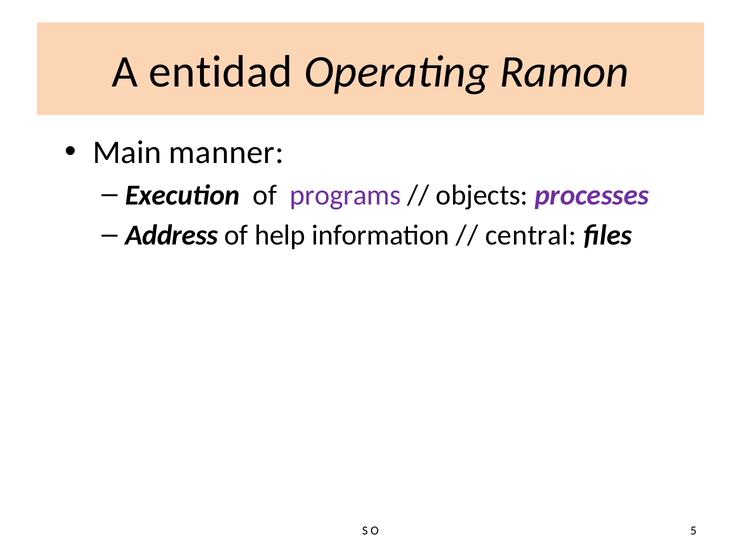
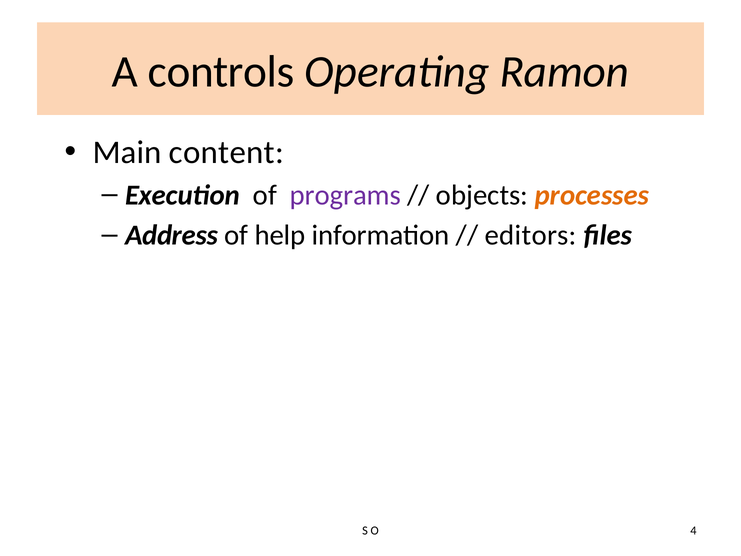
entidad: entidad -> controls
manner: manner -> content
processes colour: purple -> orange
central: central -> editors
5: 5 -> 4
